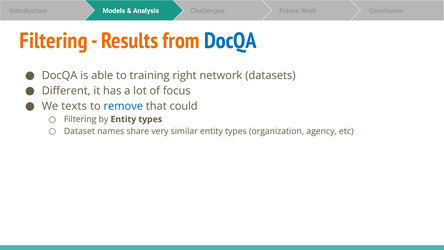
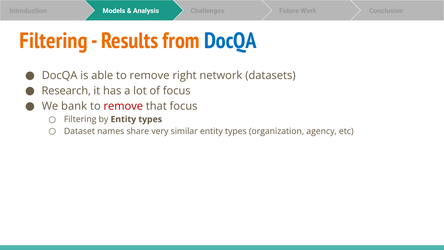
able to training: training -> remove
Different: Different -> Research
texts: texts -> bank
remove at (123, 106) colour: blue -> red
that could: could -> focus
